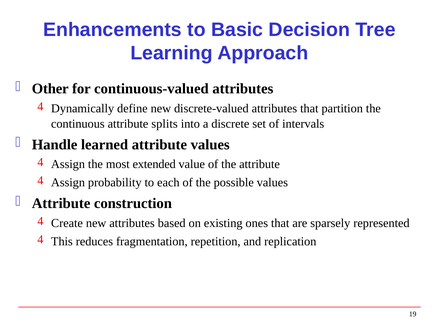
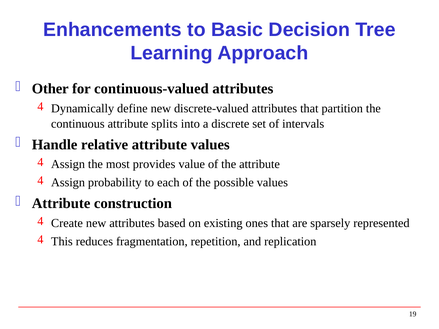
learned: learned -> relative
extended: extended -> provides
